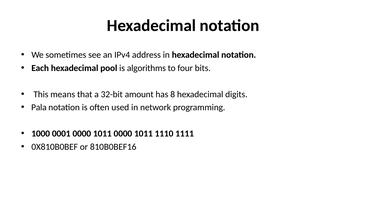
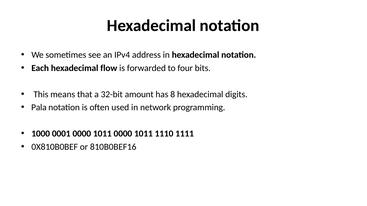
pool: pool -> flow
algorithms: algorithms -> forwarded
